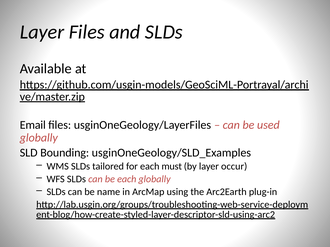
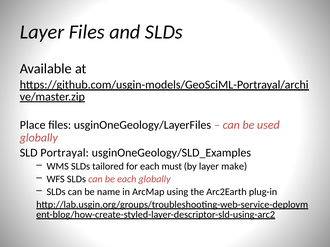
Email: Email -> Place
Bounding: Bounding -> Portrayal
occur: occur -> make
